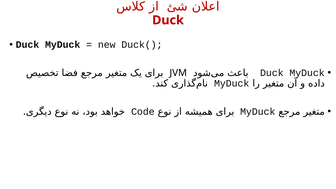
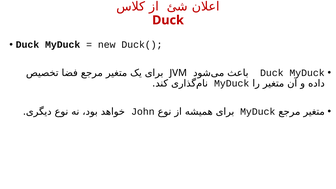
Code: Code -> John
